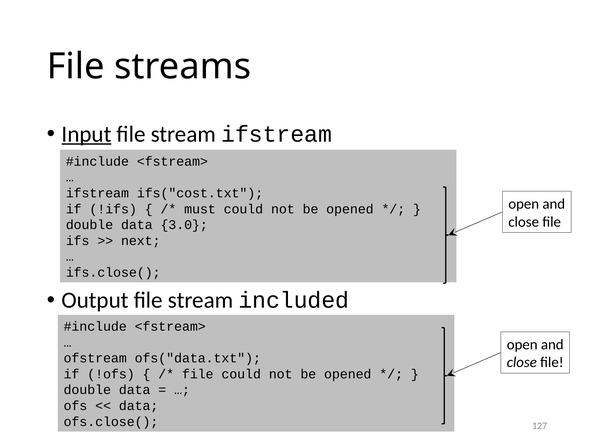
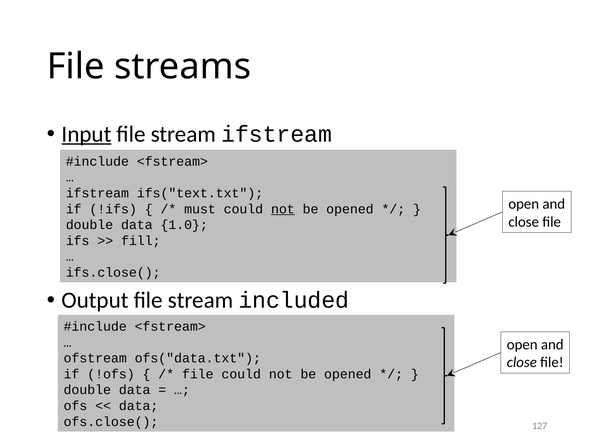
ifs("cost.txt: ifs("cost.txt -> ifs("text.txt
not at (283, 209) underline: none -> present
3.0: 3.0 -> 1.0
next: next -> fill
